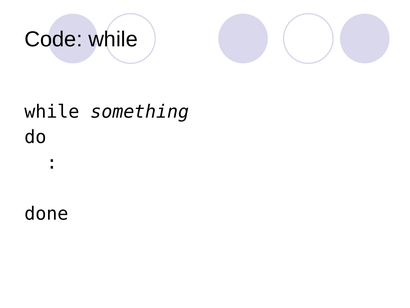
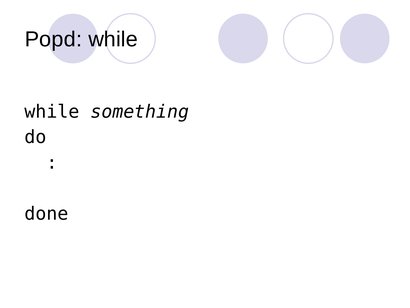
Code: Code -> Popd
